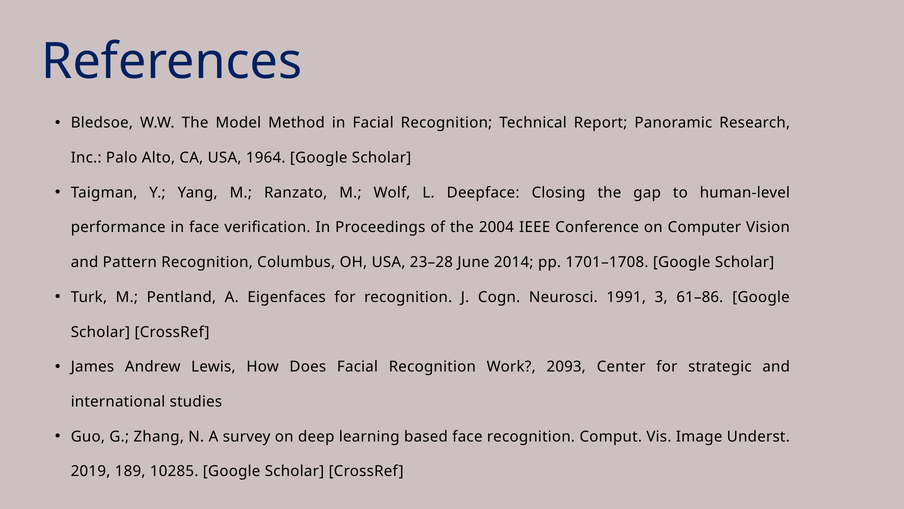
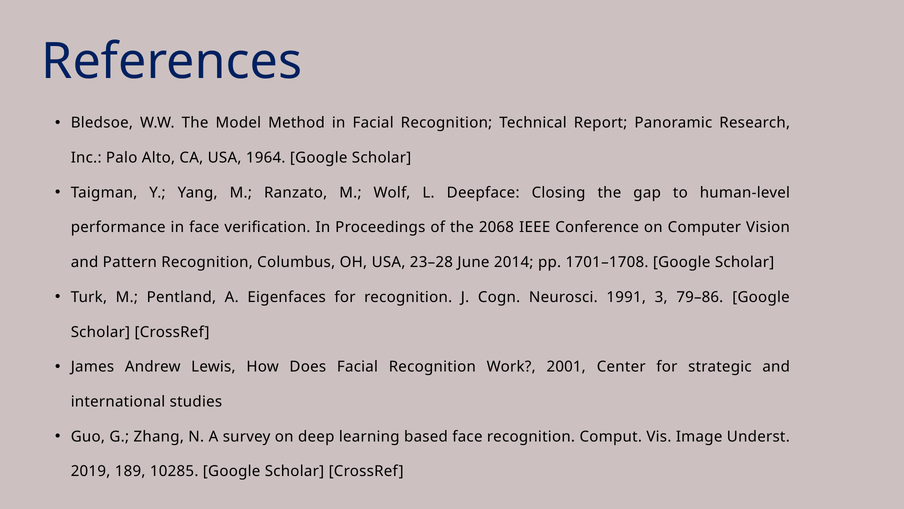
2004: 2004 -> 2068
61–86: 61–86 -> 79–86
2093: 2093 -> 2001
